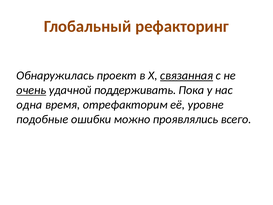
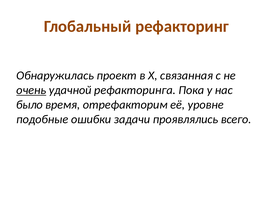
связанная underline: present -> none
поддерживать: поддерживать -> рефакторинга
одна: одна -> было
можно: можно -> задачи
